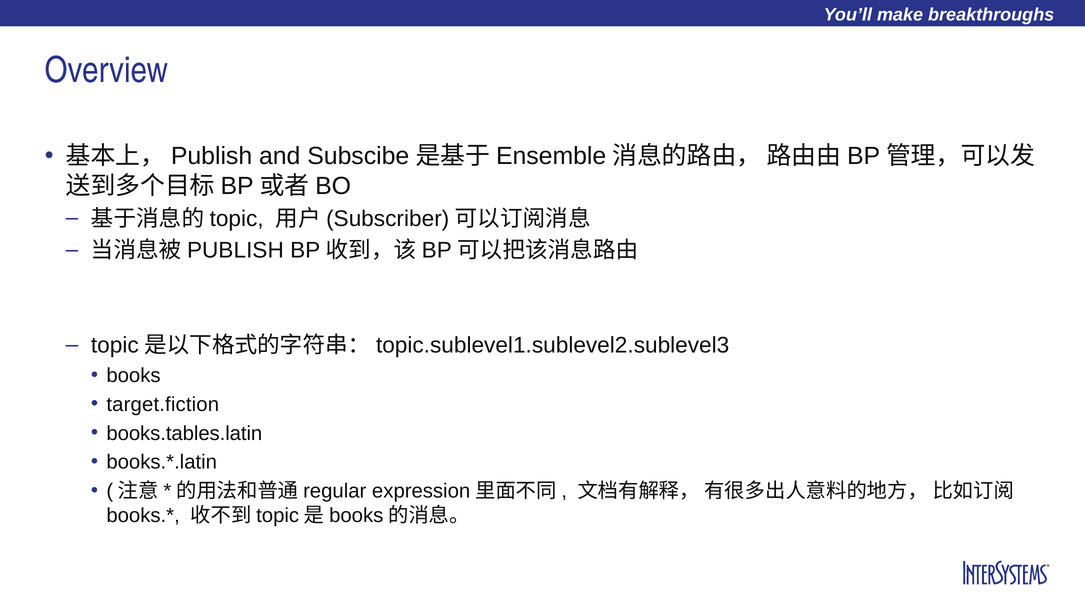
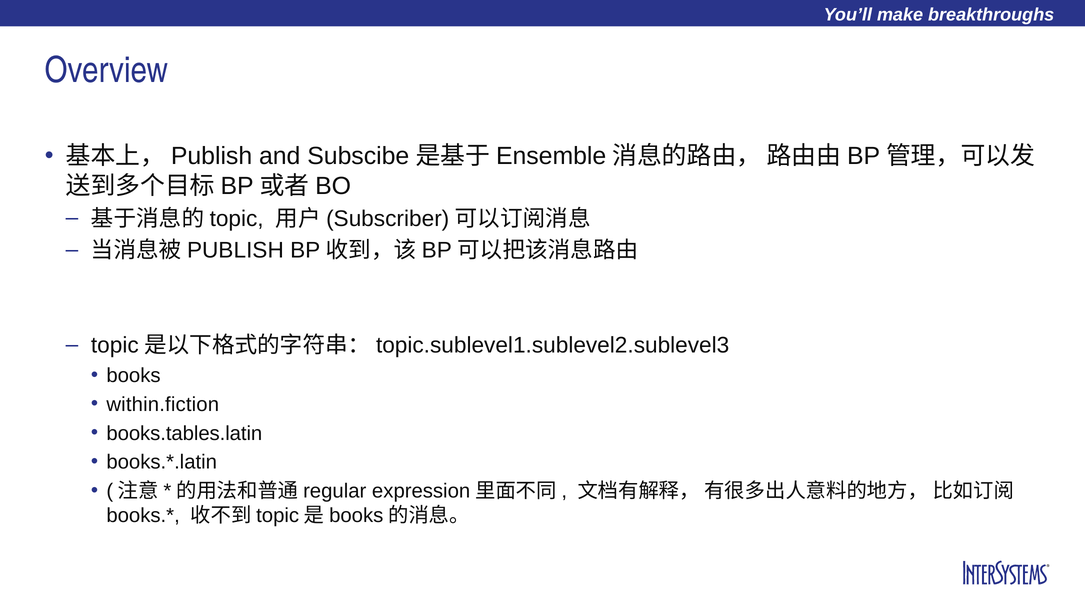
target.fiction: target.fiction -> within.fiction
